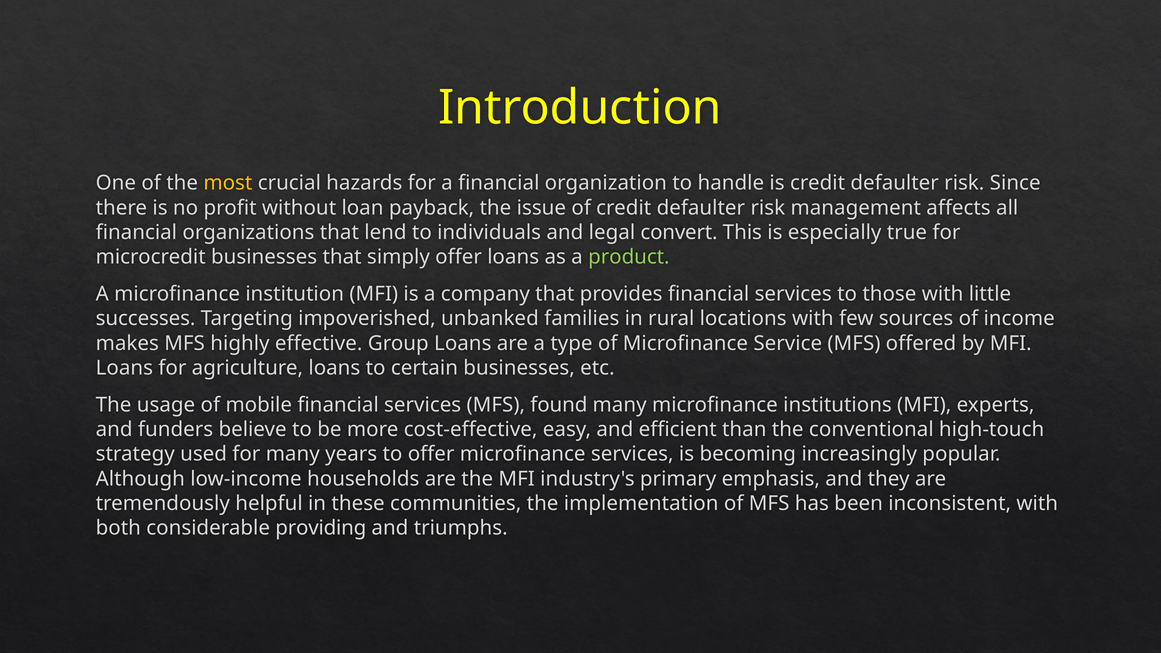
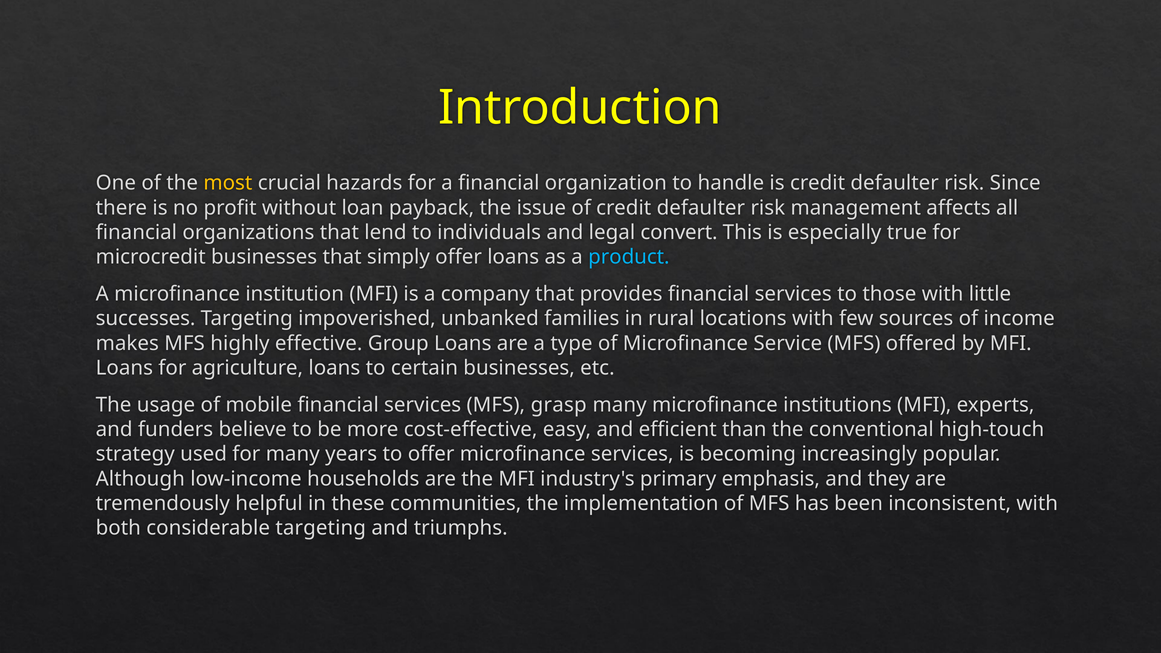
product colour: light green -> light blue
found: found -> grasp
considerable providing: providing -> targeting
